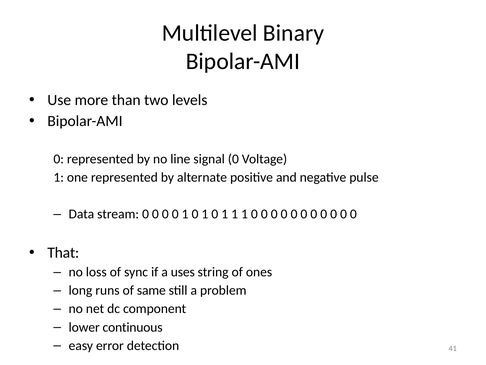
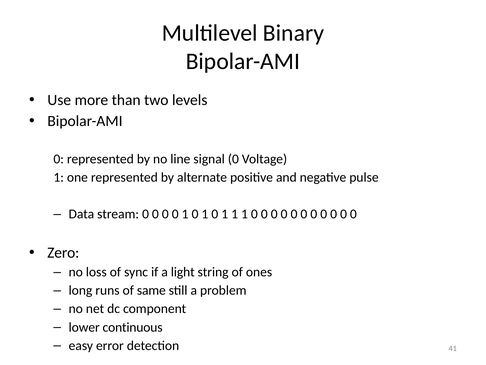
That: That -> Zero
uses: uses -> light
